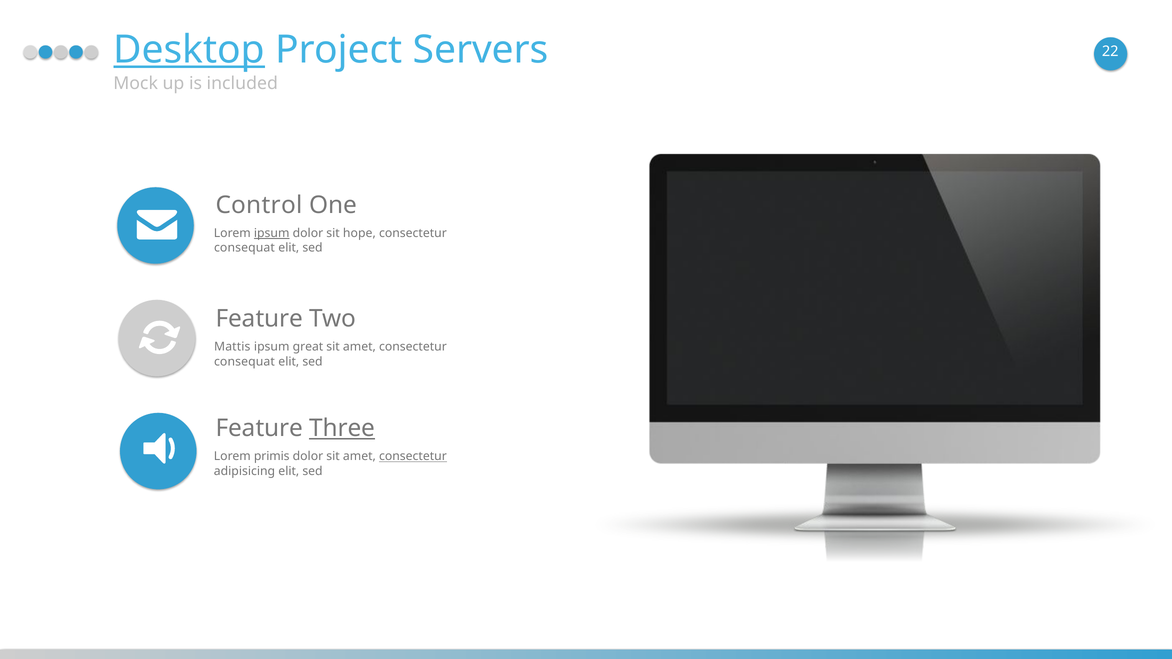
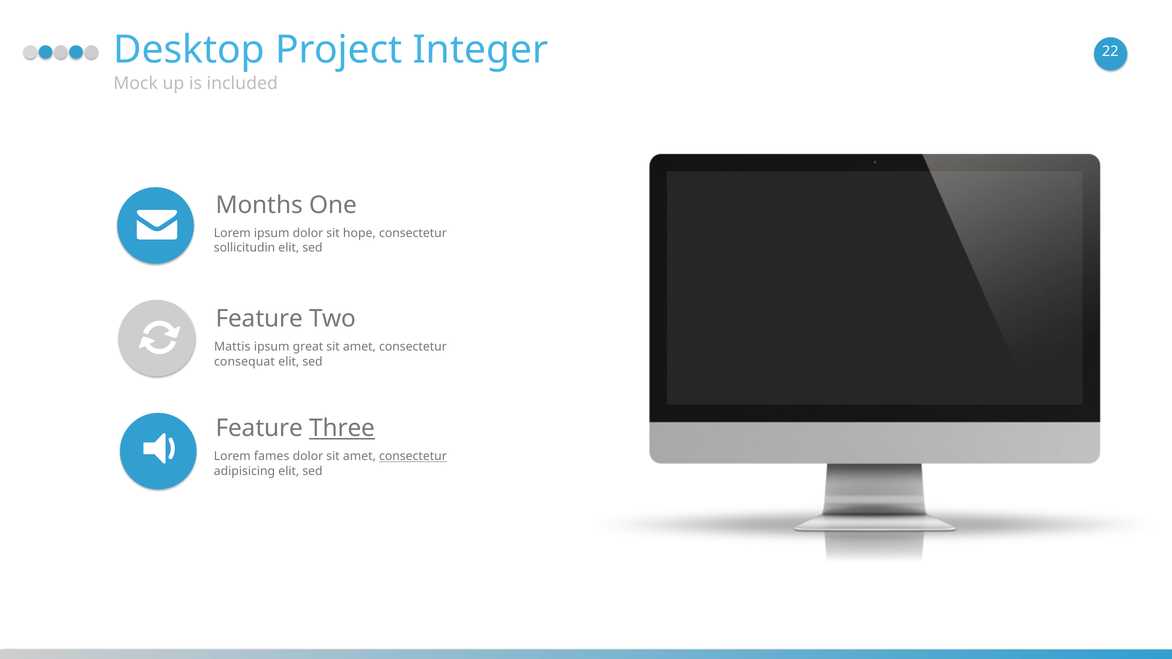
Desktop underline: present -> none
Servers: Servers -> Integer
Control: Control -> Months
ipsum at (272, 233) underline: present -> none
consequat at (244, 248): consequat -> sollicitudin
primis: primis -> fames
